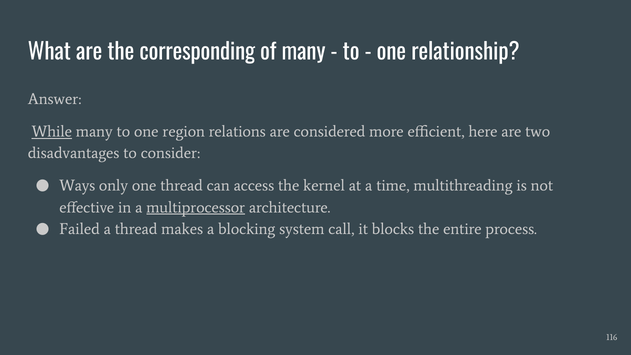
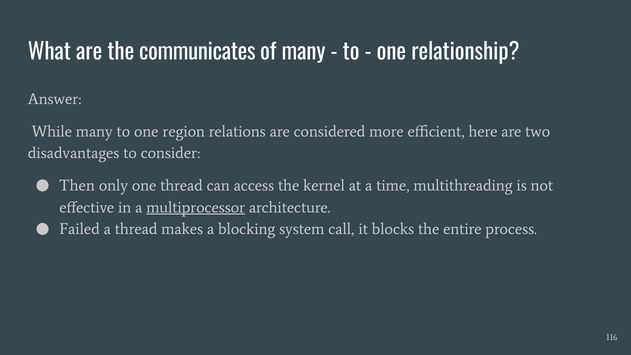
corresponding: corresponding -> communicates
While underline: present -> none
Ways: Ways -> Then
